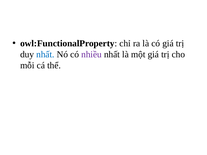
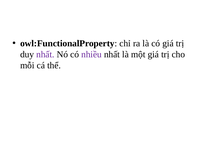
nhất at (45, 54) colour: blue -> purple
